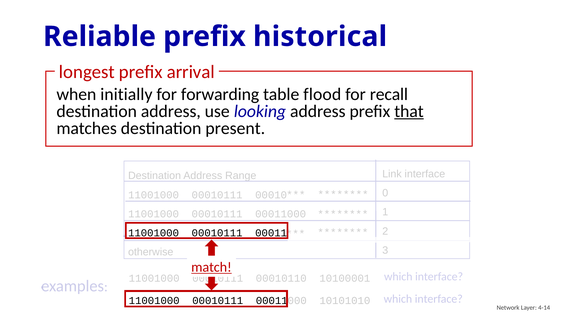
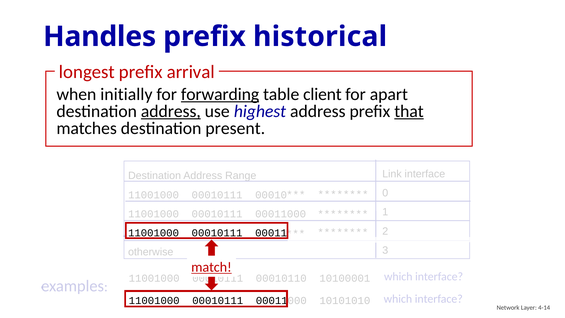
Reliable: Reliable -> Handles
forwarding underline: none -> present
flood: flood -> client
recall: recall -> apart
address at (171, 111) underline: none -> present
looking: looking -> highest
